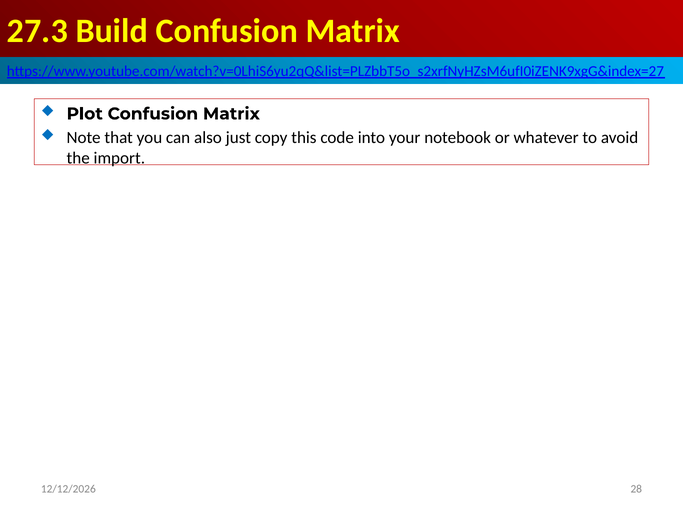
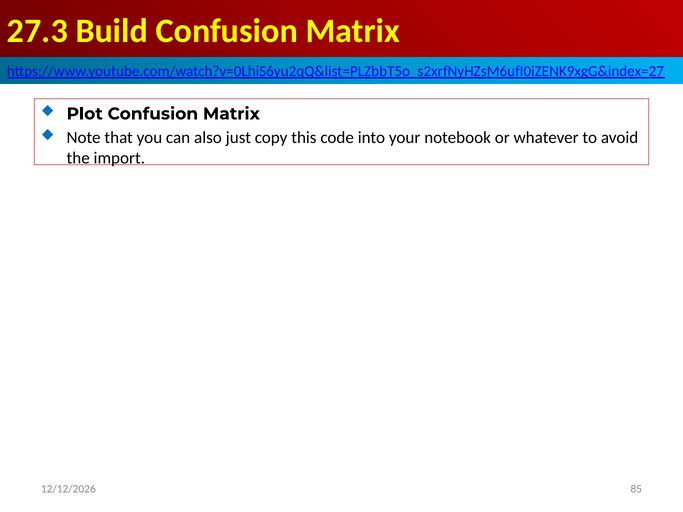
28: 28 -> 85
